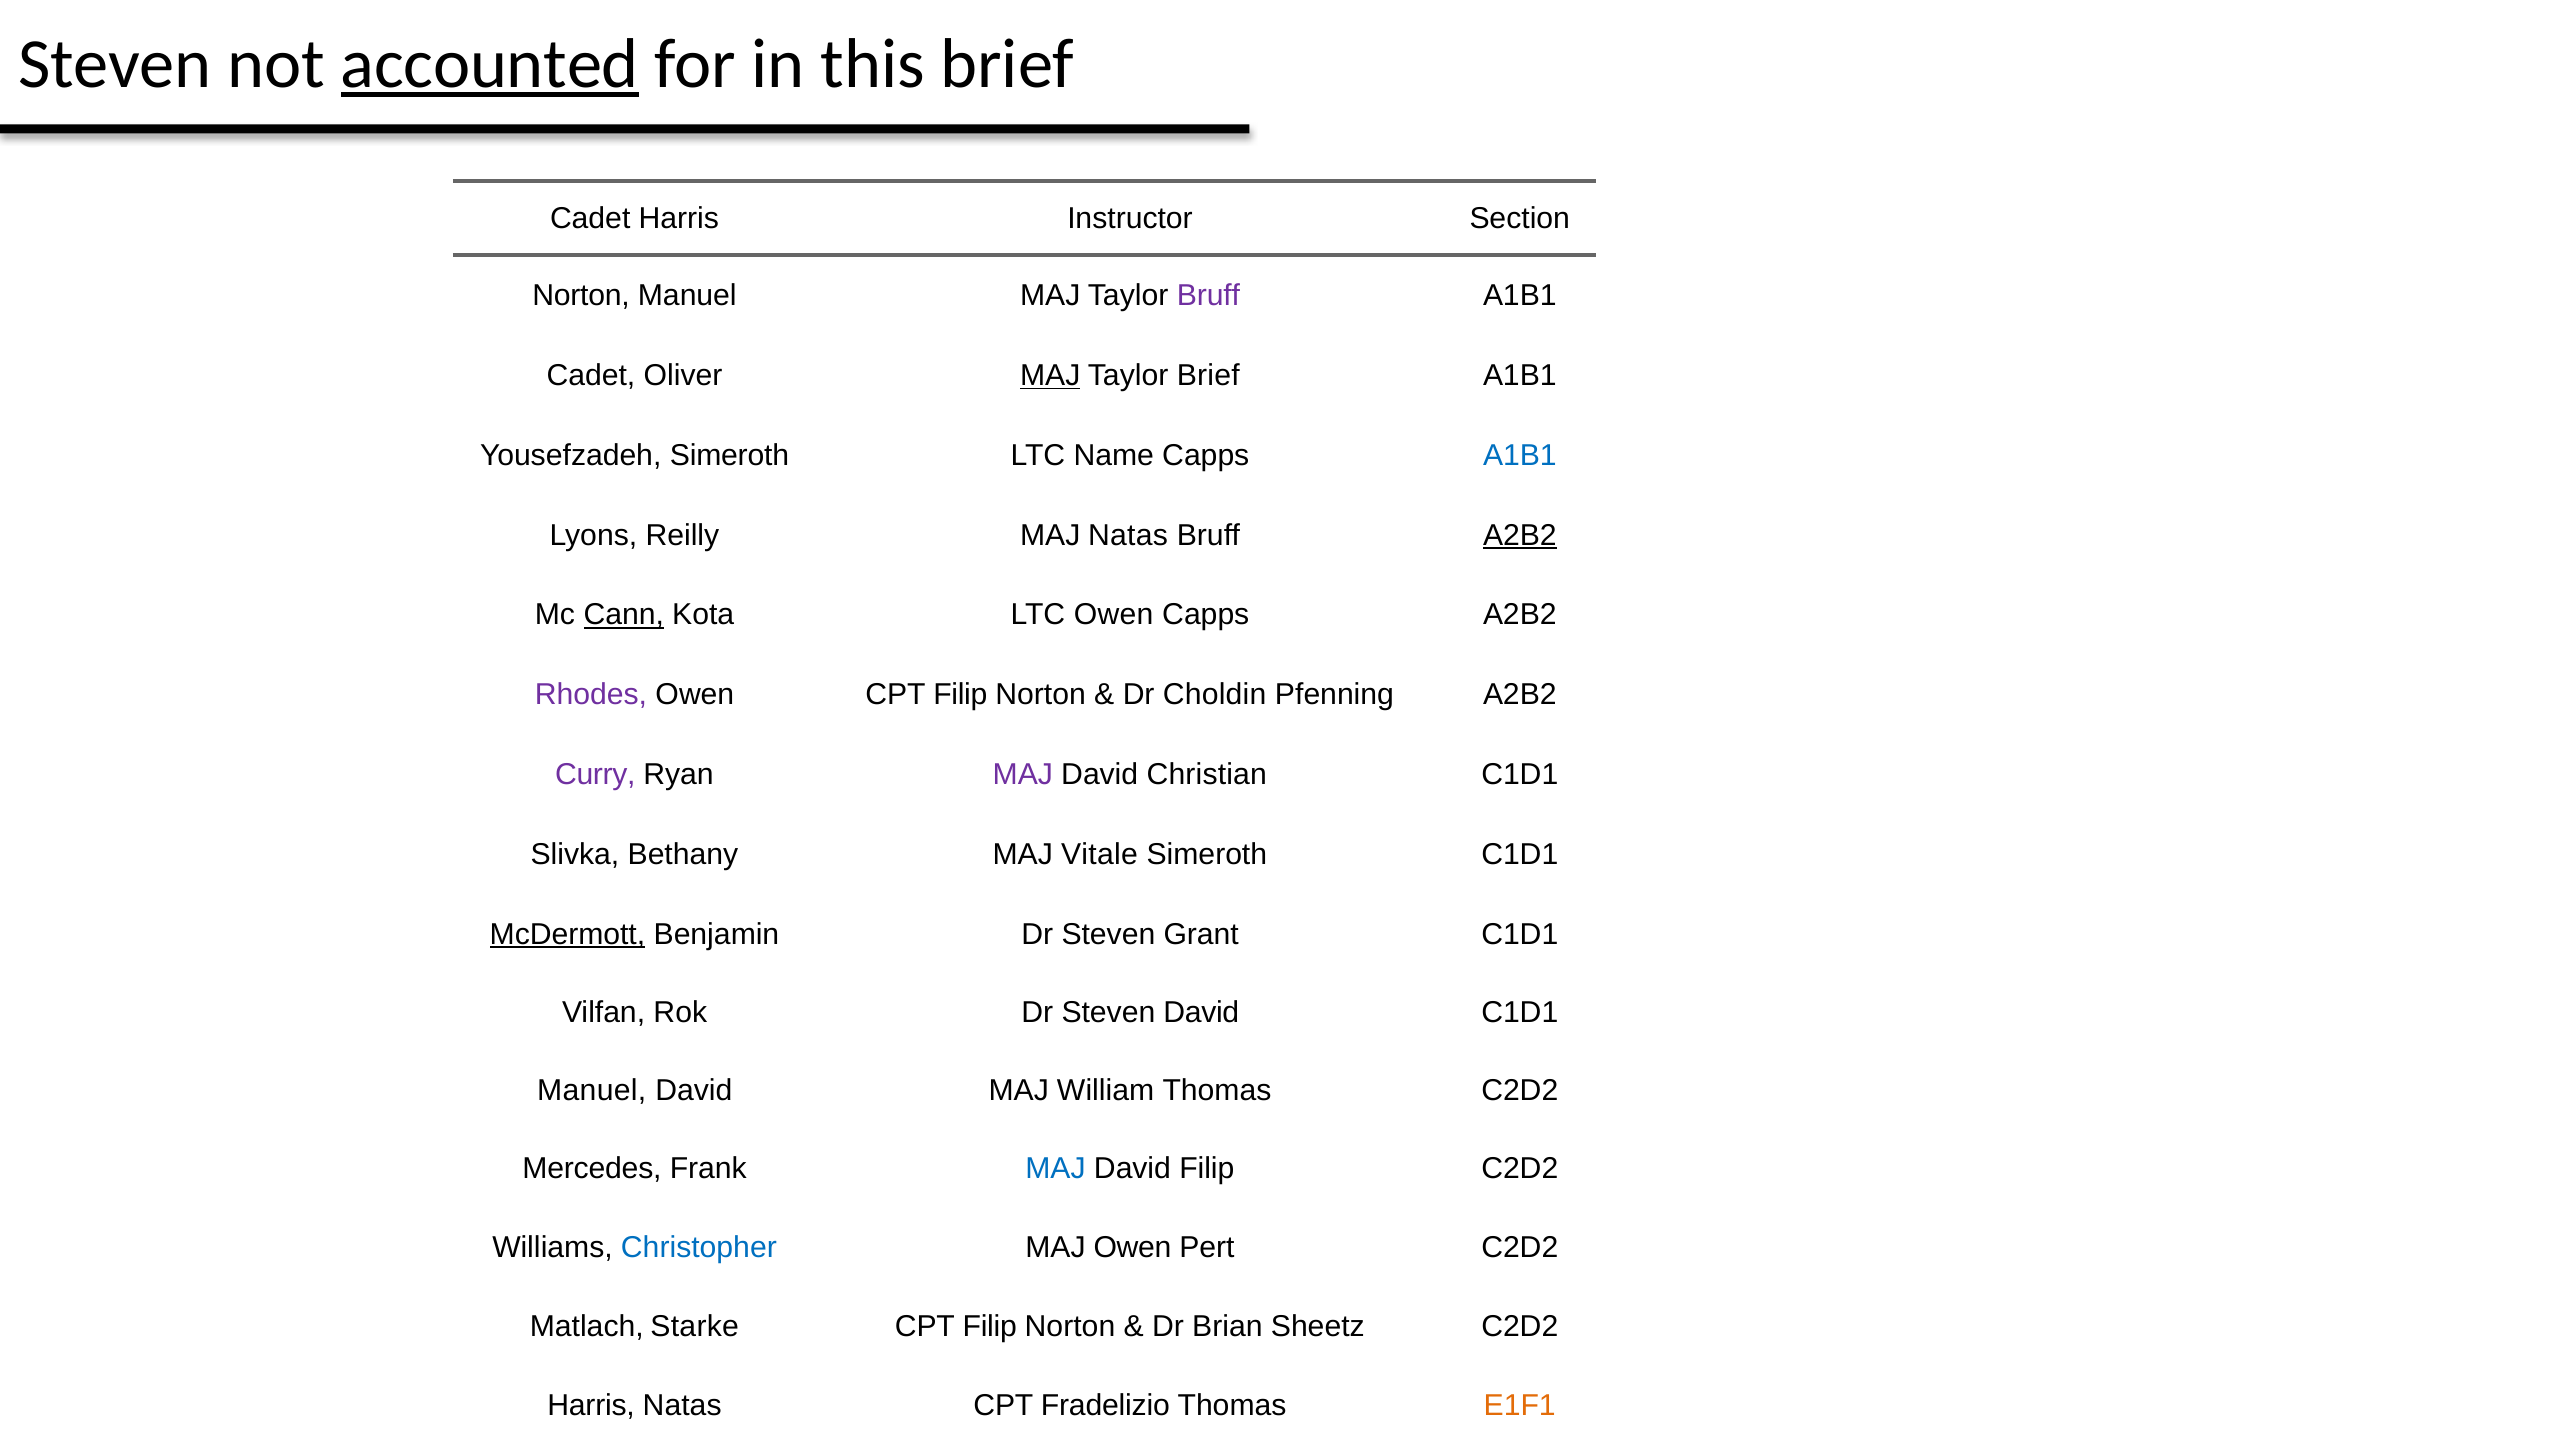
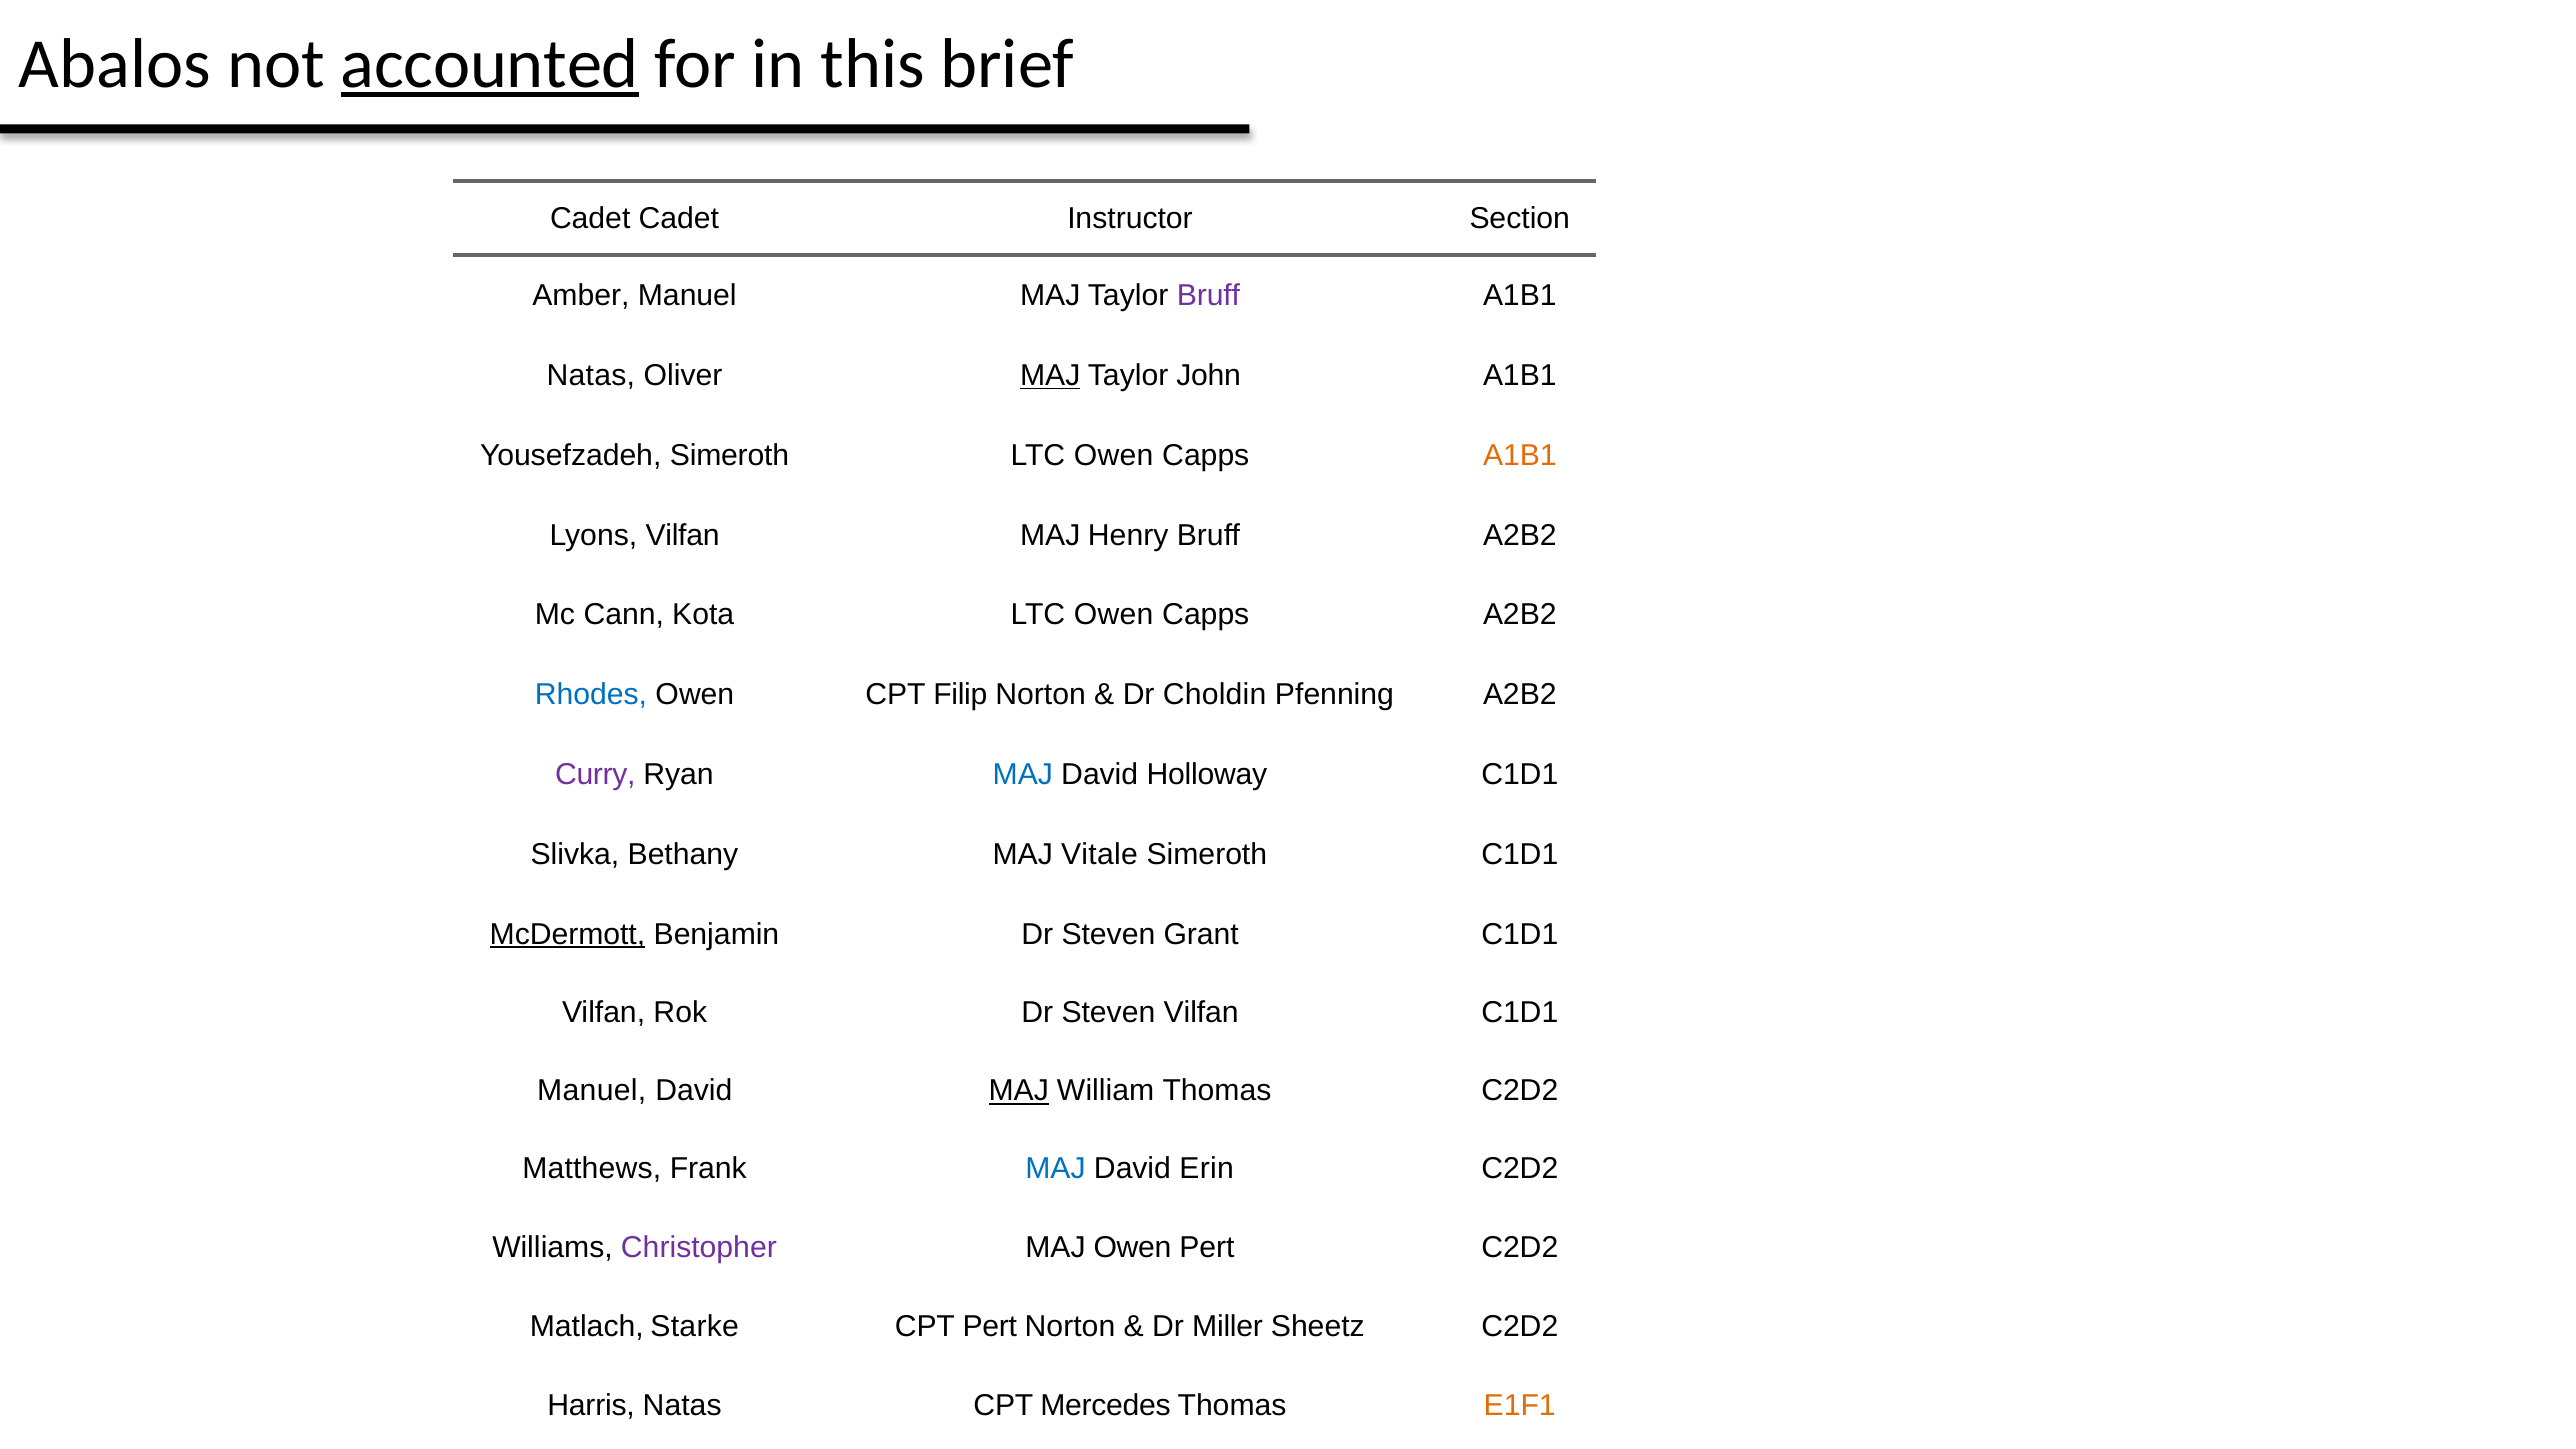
Steven at (115, 64): Steven -> Abalos
Cadet Harris: Harris -> Cadet
Norton at (581, 296): Norton -> Amber
Cadet at (591, 376): Cadet -> Natas
Taylor Brief: Brief -> John
Name at (1114, 455): Name -> Owen
A1B1 at (1520, 455) colour: blue -> orange
Lyons Reilly: Reilly -> Vilfan
MAJ Natas: Natas -> Henry
A2B2 at (1520, 535) underline: present -> none
Cann underline: present -> none
Rhodes colour: purple -> blue
MAJ at (1023, 775) colour: purple -> blue
David Christian: Christian -> Holloway
Steven David: David -> Vilfan
MAJ at (1019, 1091) underline: none -> present
Mercedes at (592, 1169): Mercedes -> Matthews
David Filip: Filip -> Erin
Christopher colour: blue -> purple
Filip at (990, 1327): Filip -> Pert
Dr Brian: Brian -> Miller
CPT Fradelizio: Fradelizio -> Mercedes
